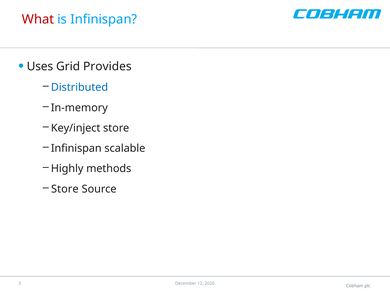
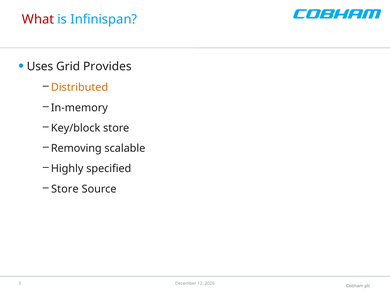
Distributed colour: blue -> orange
Key/inject: Key/inject -> Key/block
Infinispan at (76, 149): Infinispan -> Removing
methods: methods -> specified
